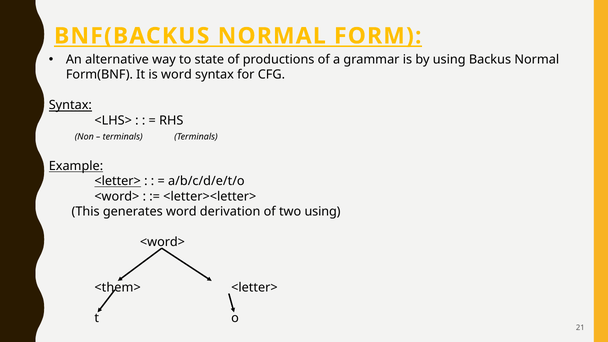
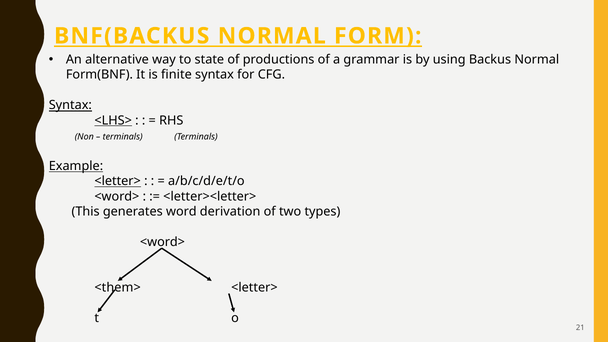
is word: word -> finite
<LHS> underline: none -> present
two using: using -> types
